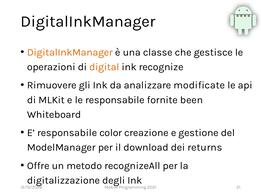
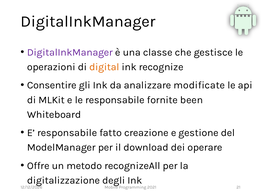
DigitalInkManager at (70, 52) colour: orange -> purple
Rimuovere: Rimuovere -> Consentire
color: color -> fatto
returns: returns -> operare
